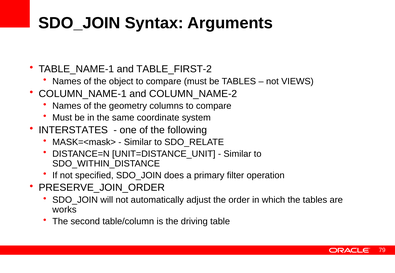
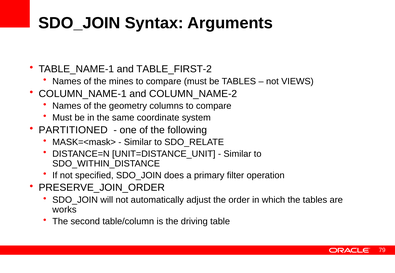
object: object -> mines
INTERSTATES: INTERSTATES -> PARTITIONED
